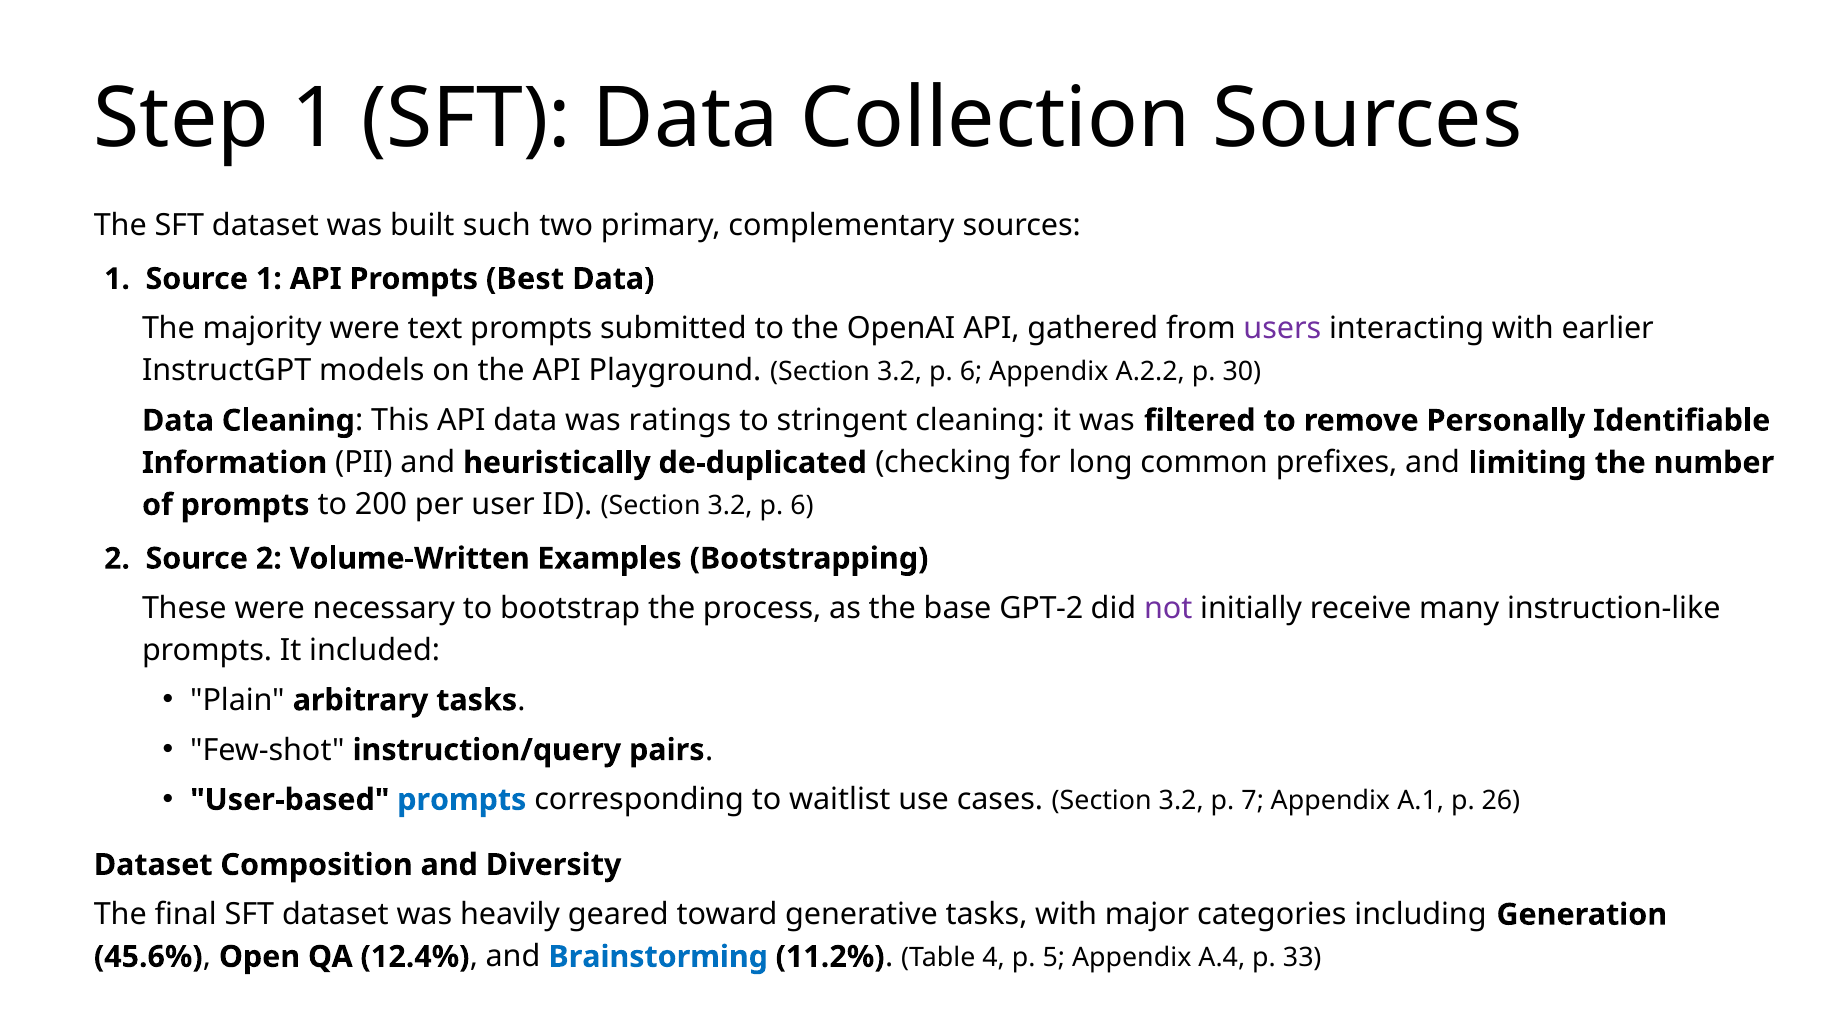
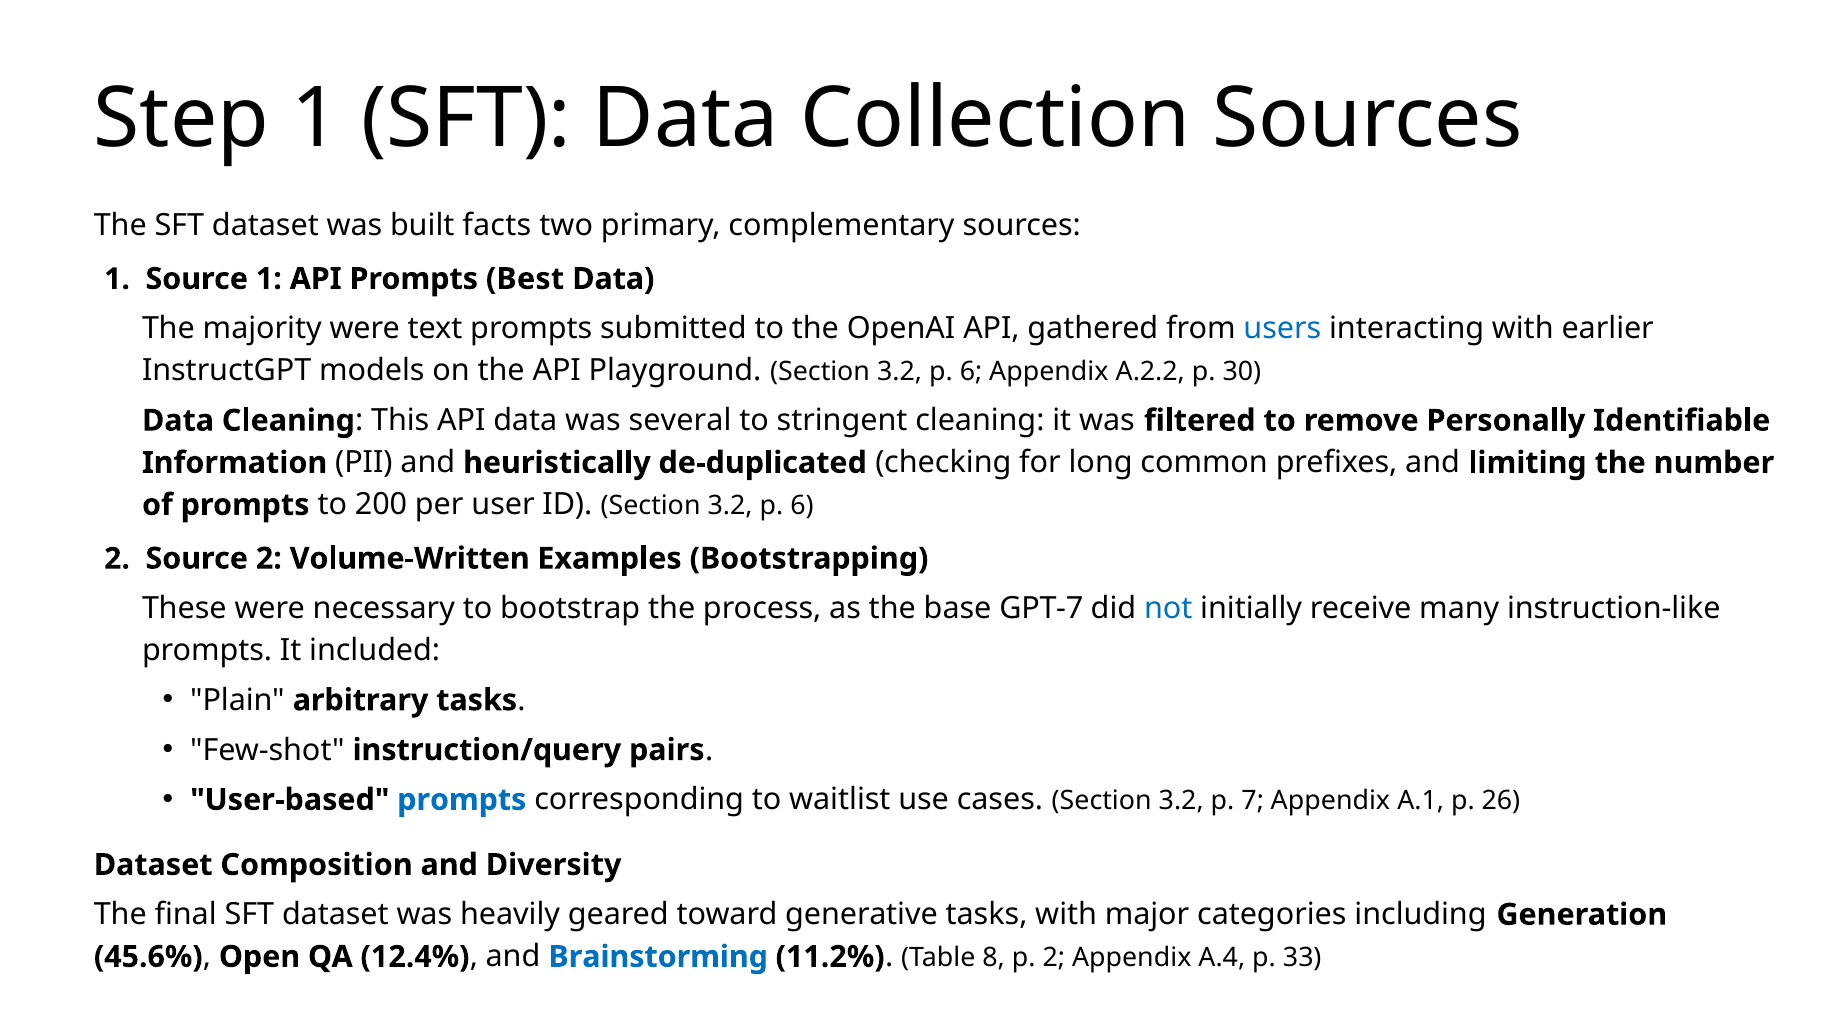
such: such -> facts
users colour: purple -> blue
ratings: ratings -> several
GPT-2: GPT-2 -> GPT-7
not colour: purple -> blue
4: 4 -> 8
p 5: 5 -> 2
